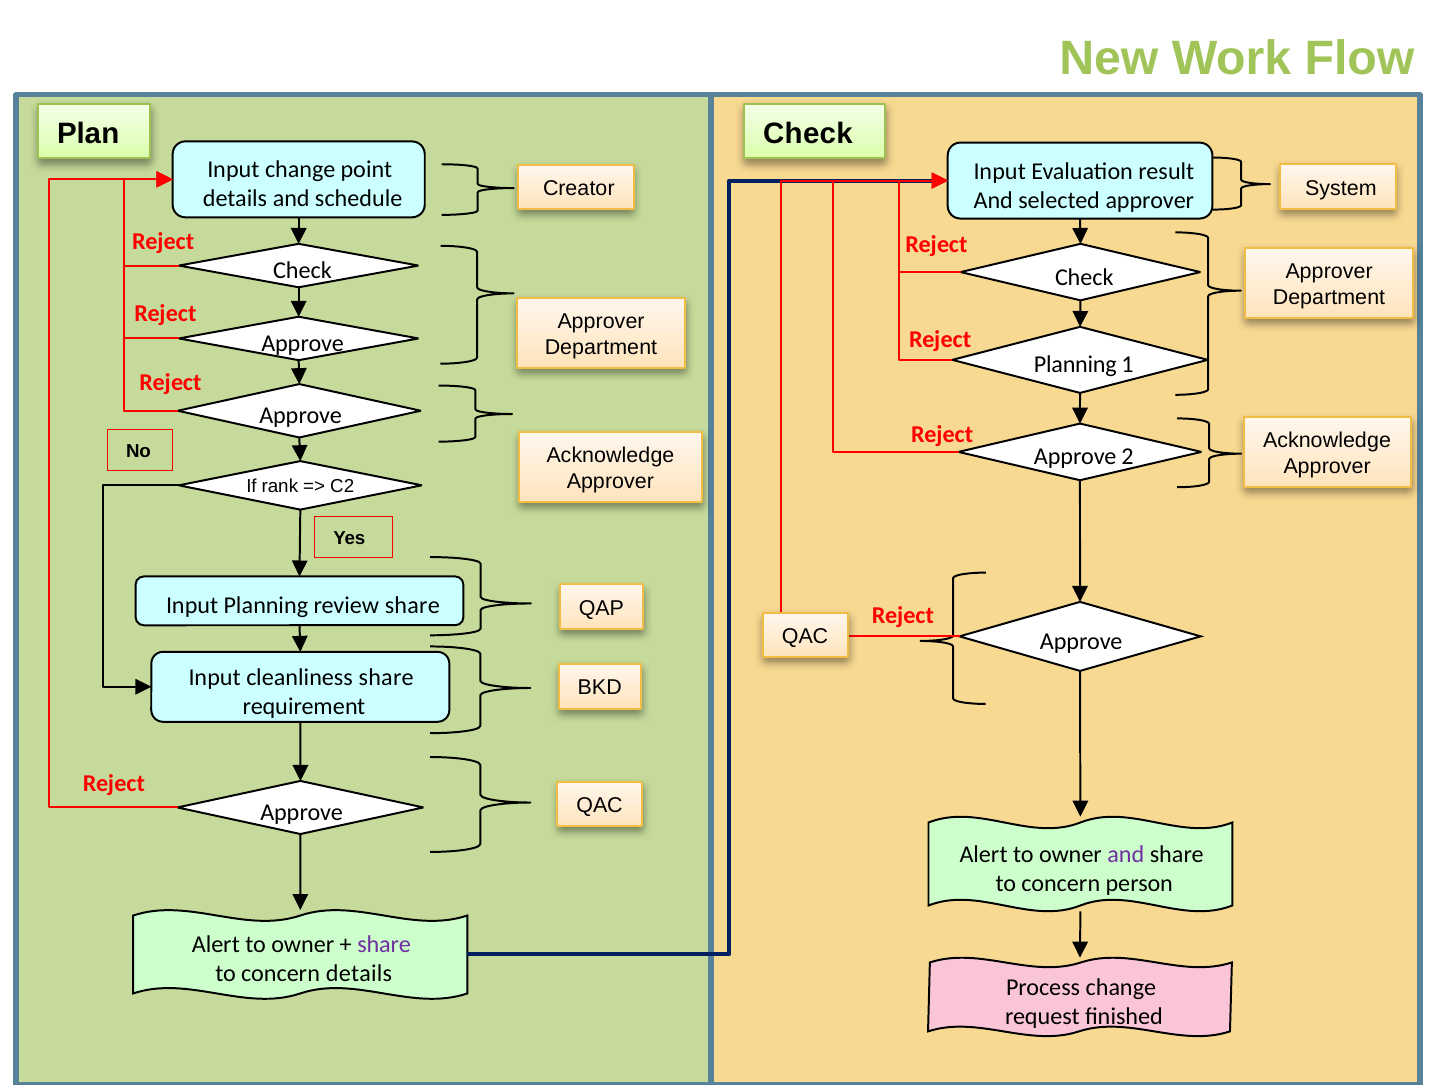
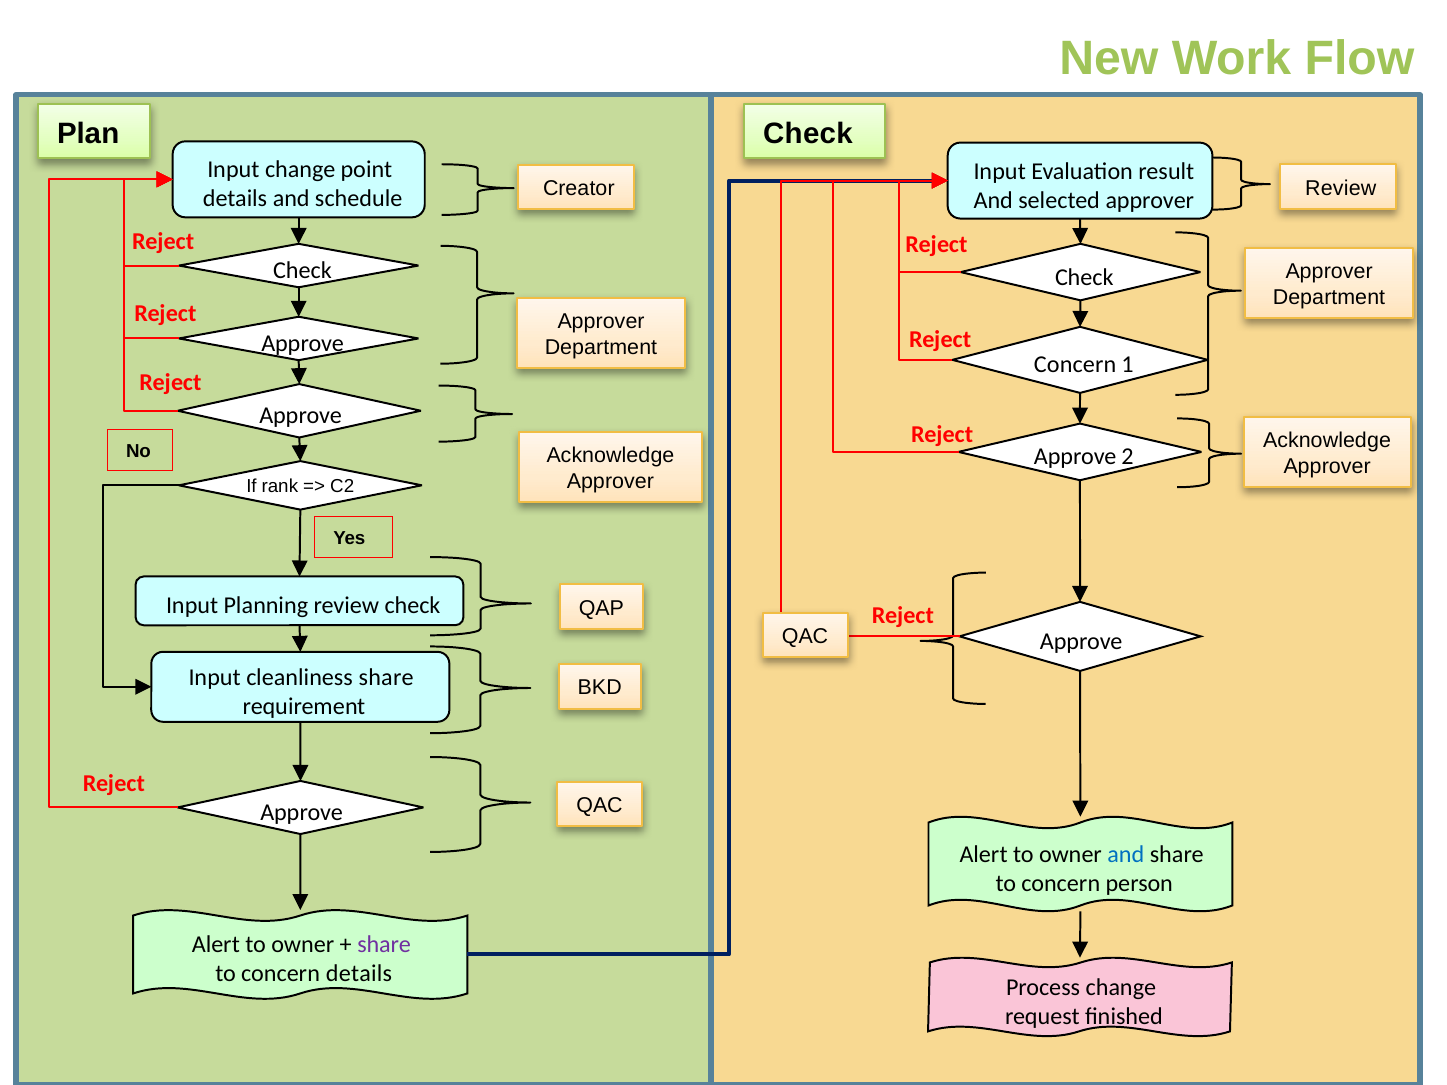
System at (1341, 188): System -> Review
Planning at (1075, 365): Planning -> Concern
review share: share -> check
and at (1126, 855) colour: purple -> blue
